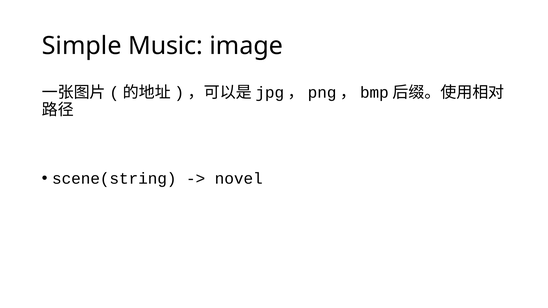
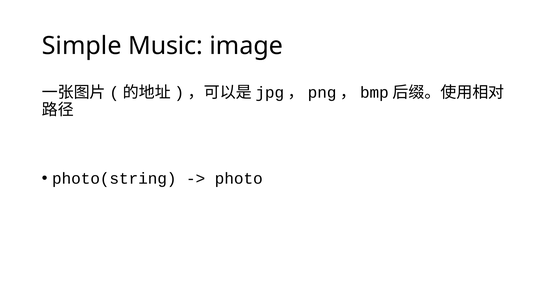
scene(string: scene(string -> photo(string
novel: novel -> photo
